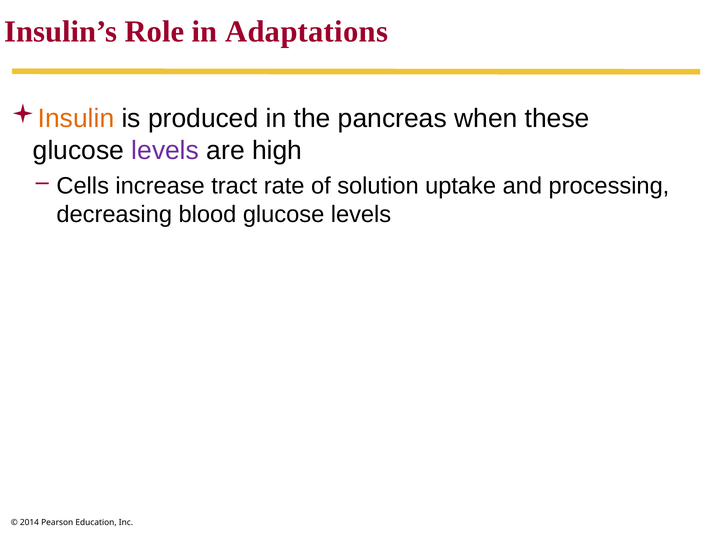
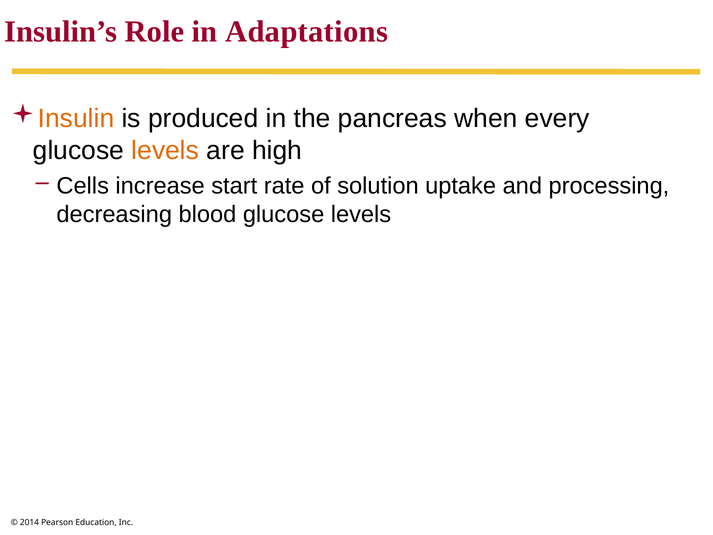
these: these -> every
levels at (165, 150) colour: purple -> orange
tract: tract -> start
